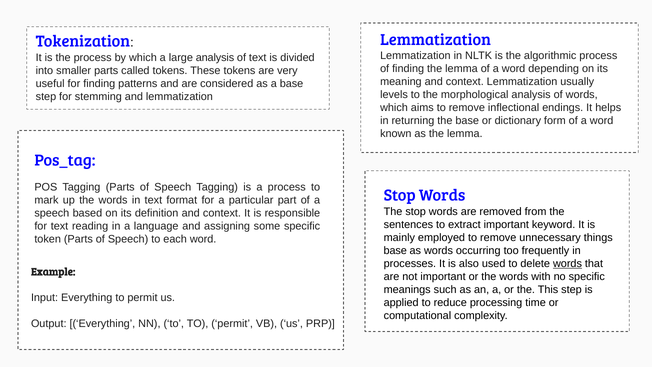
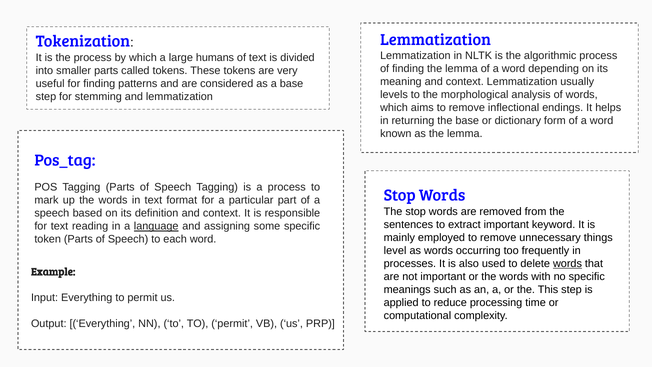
large analysis: analysis -> humans
language underline: none -> present
base at (395, 250): base -> level
